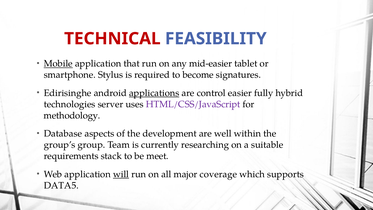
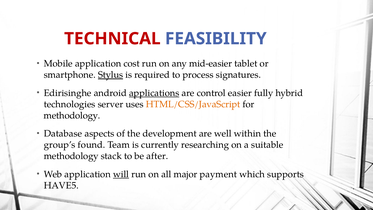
Mobile underline: present -> none
that: that -> cost
Stylus underline: none -> present
become: become -> process
HTML/CSS/JavaScript colour: purple -> orange
group: group -> found
requirements at (71, 156): requirements -> methodology
meet: meet -> after
coverage: coverage -> payment
DATA5: DATA5 -> HAVE5
